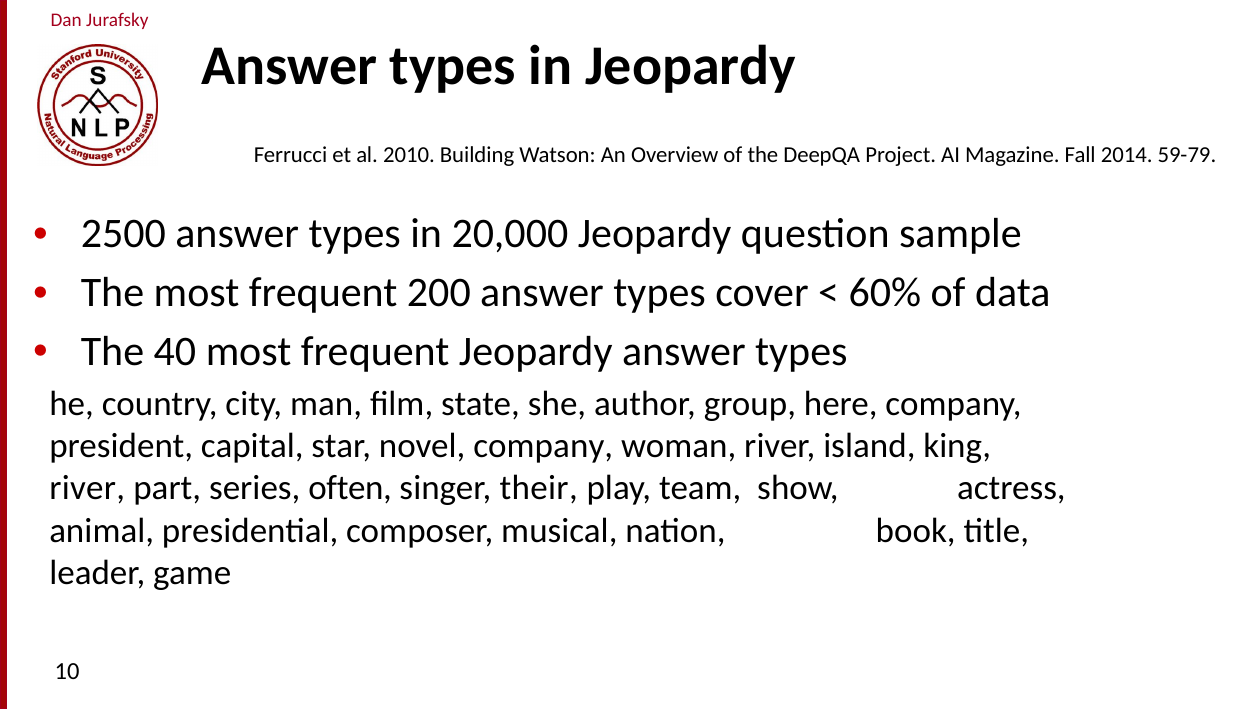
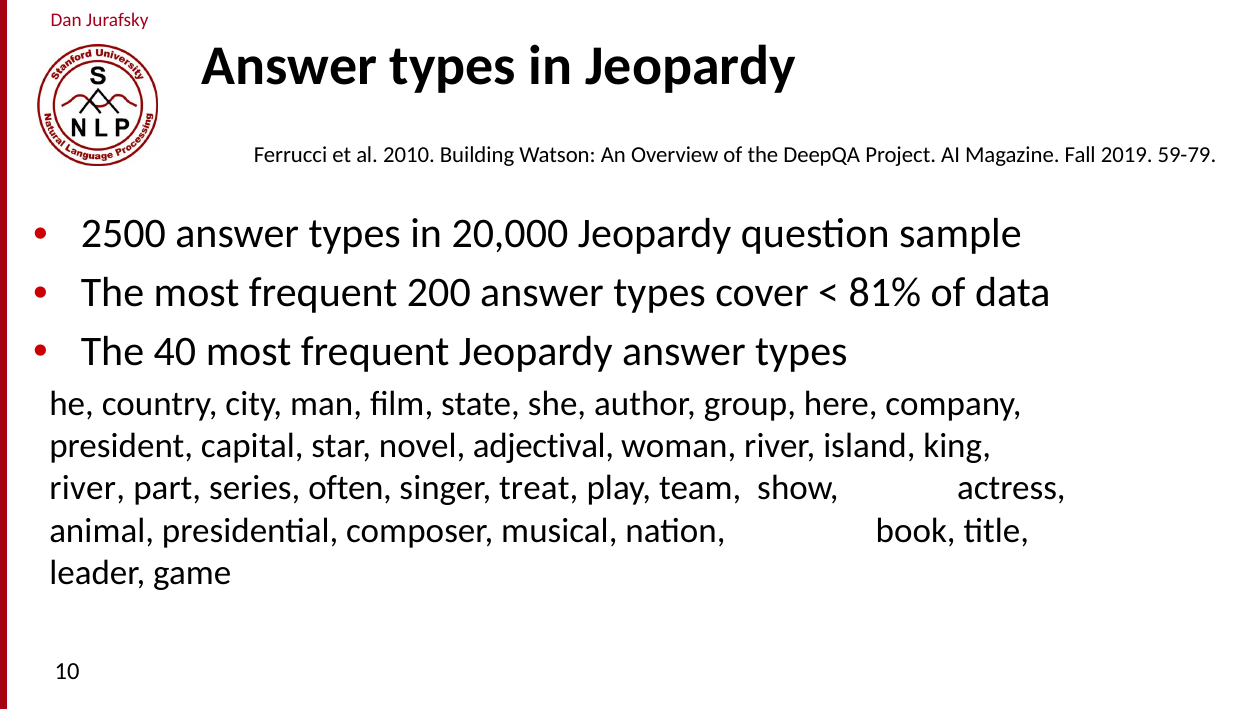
2014: 2014 -> 2019
60%: 60% -> 81%
novel company: company -> adjectival
their: their -> treat
